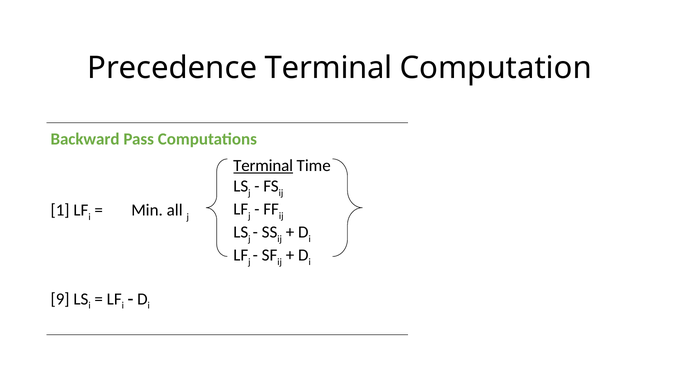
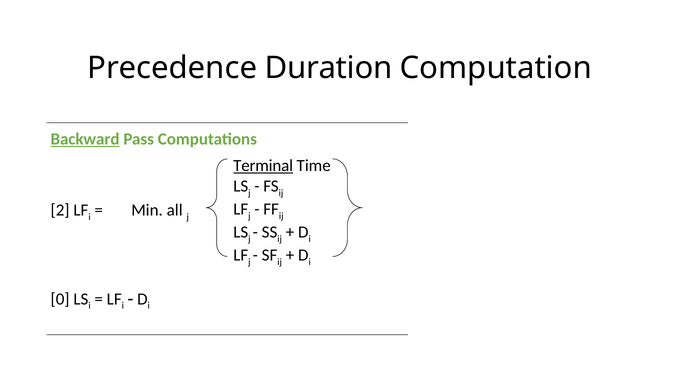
Precedence Terminal: Terminal -> Duration
Backward underline: none -> present
1: 1 -> 2
9: 9 -> 0
